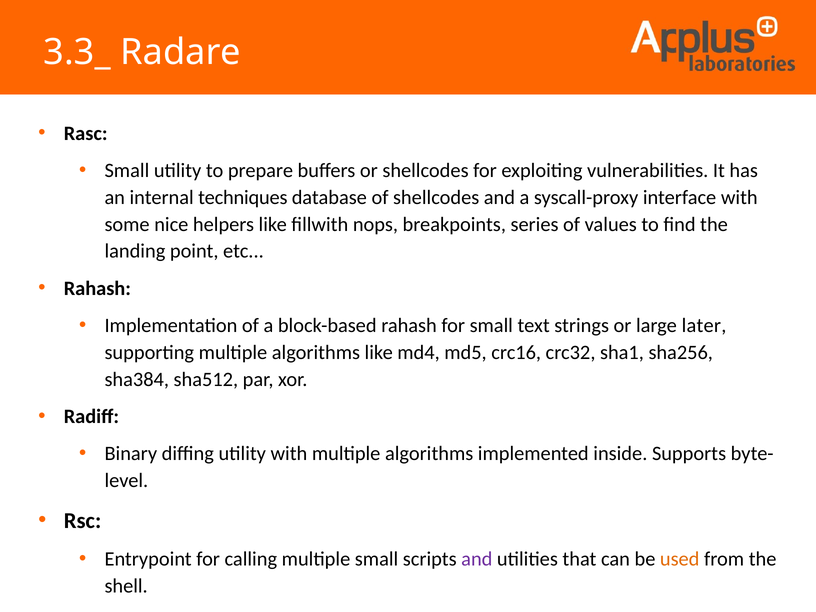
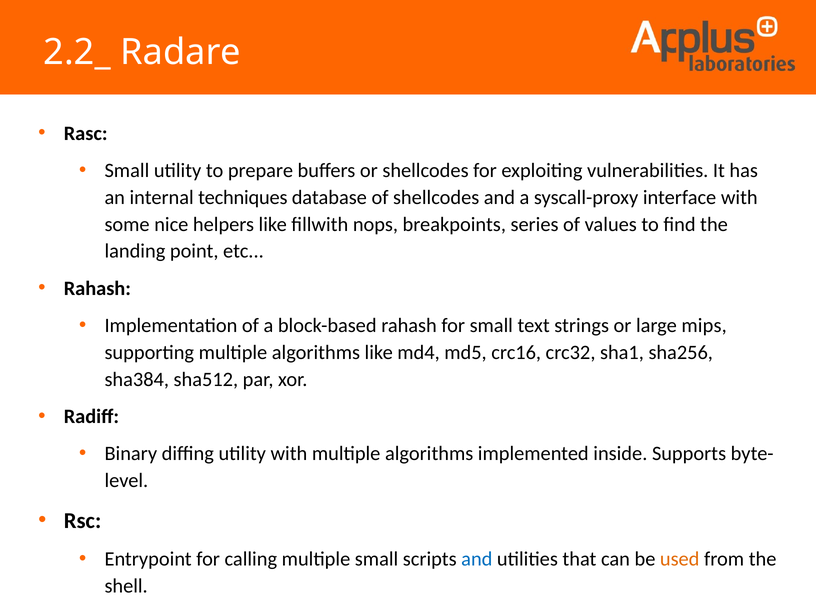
3.3_: 3.3_ -> 2.2_
later: later -> mips
and at (477, 559) colour: purple -> blue
